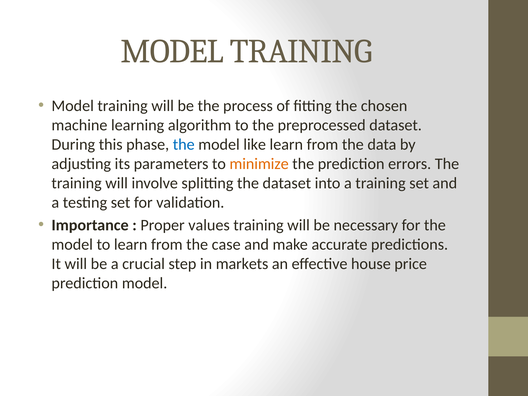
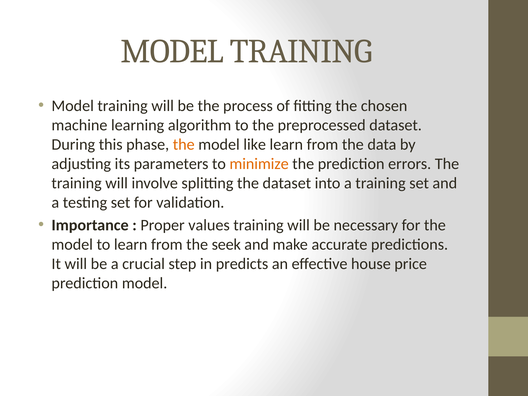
the at (184, 145) colour: blue -> orange
case: case -> seek
markets: markets -> predicts
